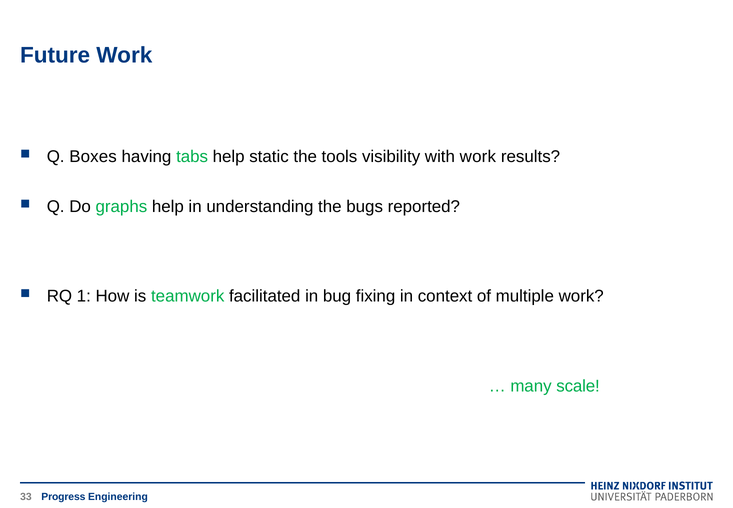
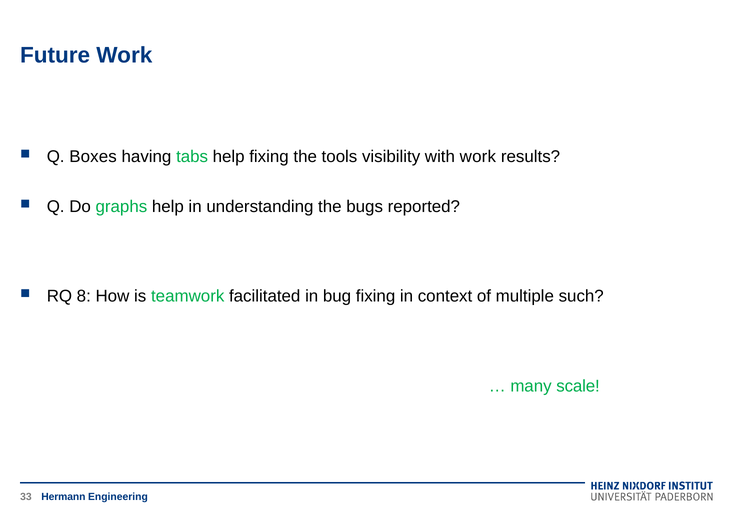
help static: static -> fixing
1: 1 -> 8
multiple work: work -> such
Progress: Progress -> Hermann
